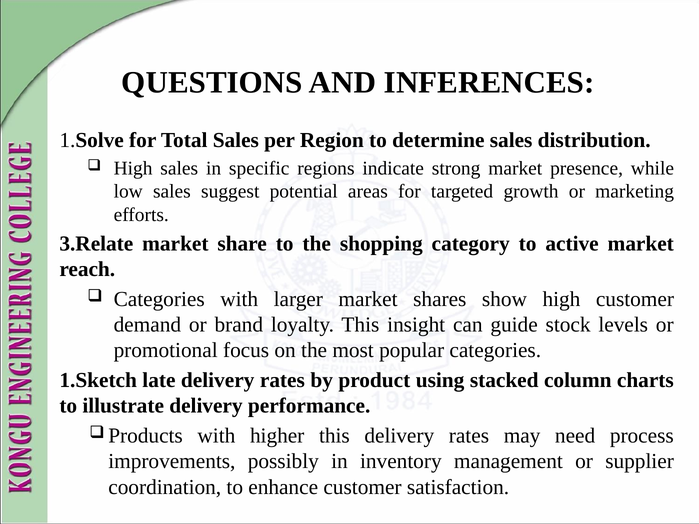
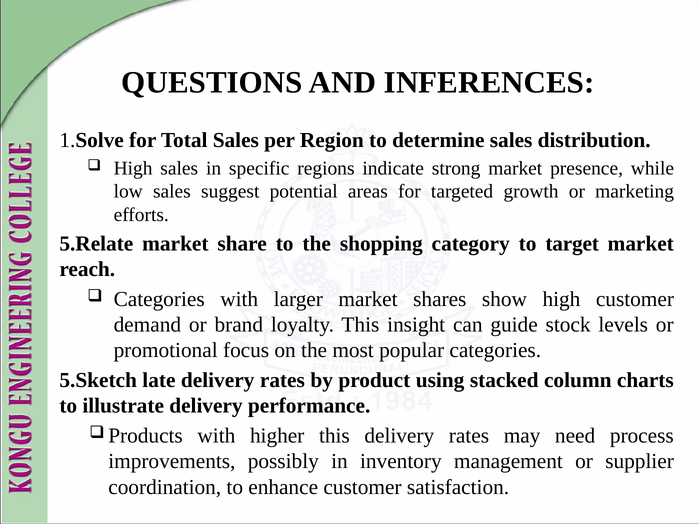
3.Relate: 3.Relate -> 5.Relate
active: active -> target
1.Sketch: 1.Sketch -> 5.Sketch
